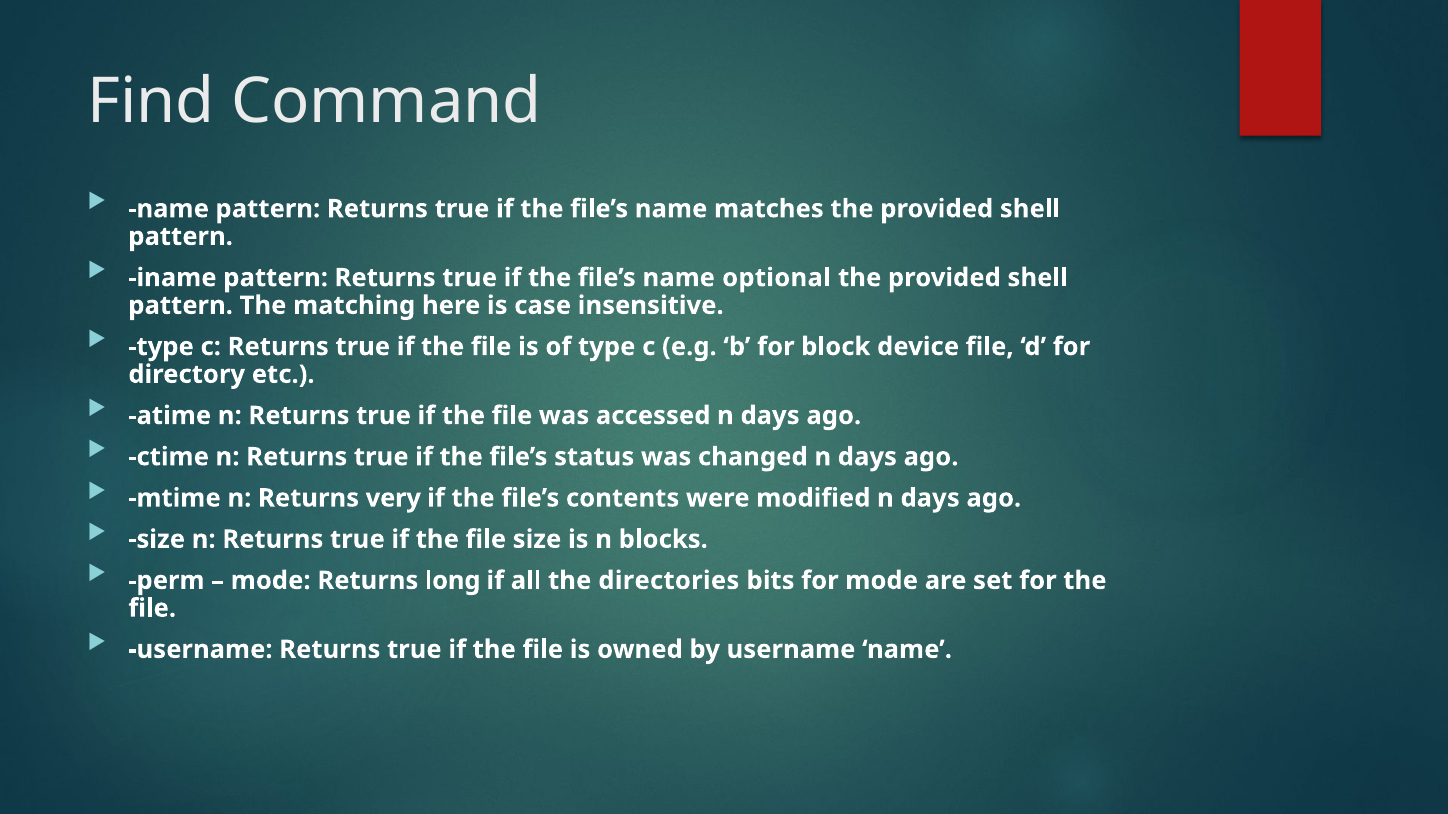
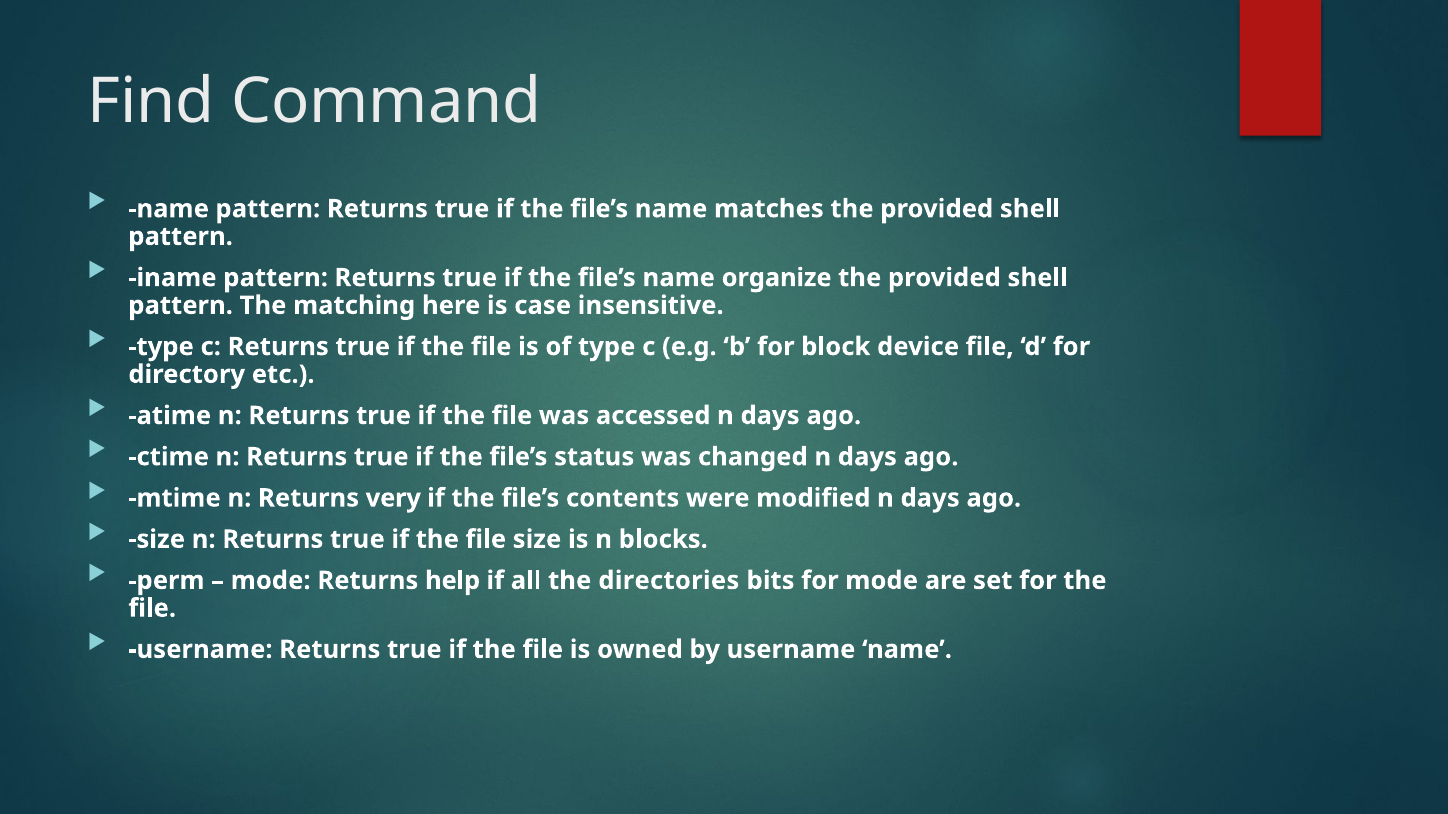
optional: optional -> organize
long: long -> help
